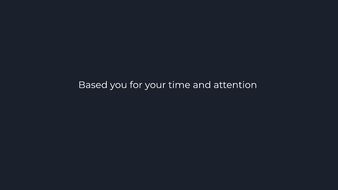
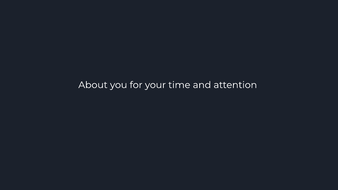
Based: Based -> About
